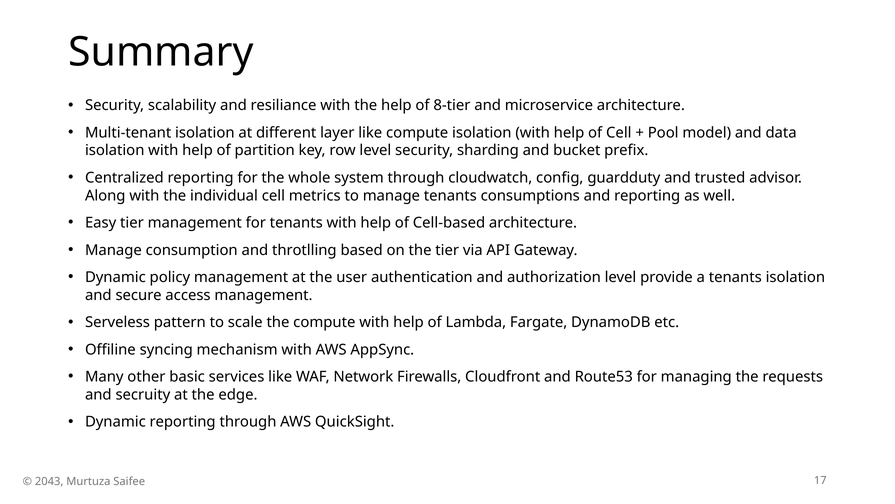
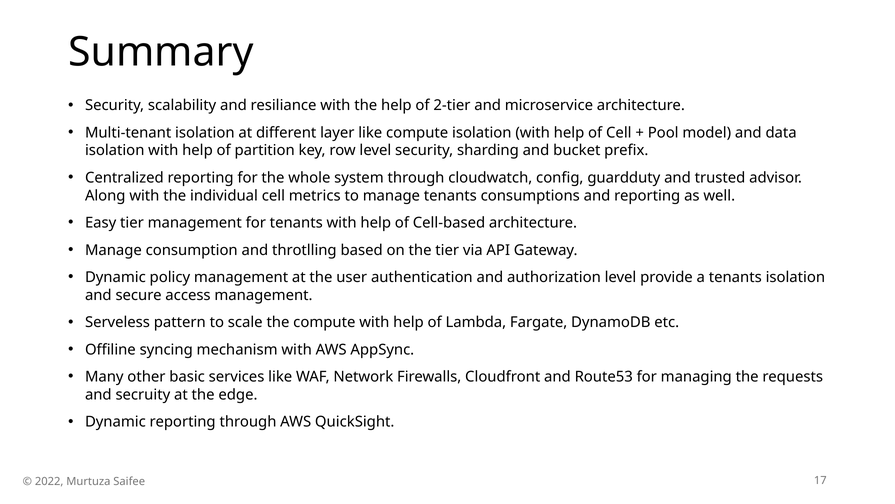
8-tier: 8-tier -> 2-tier
2043: 2043 -> 2022
